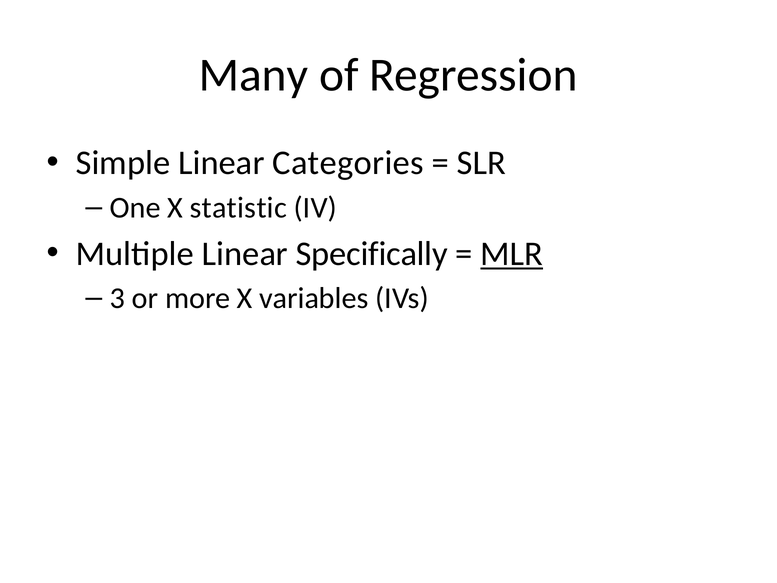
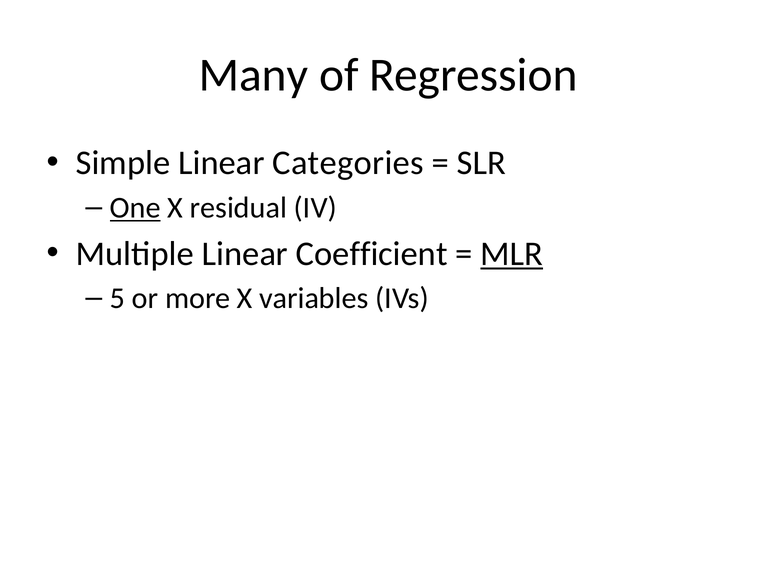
One underline: none -> present
statistic: statistic -> residual
Specifically: Specifically -> Coefficient
3: 3 -> 5
